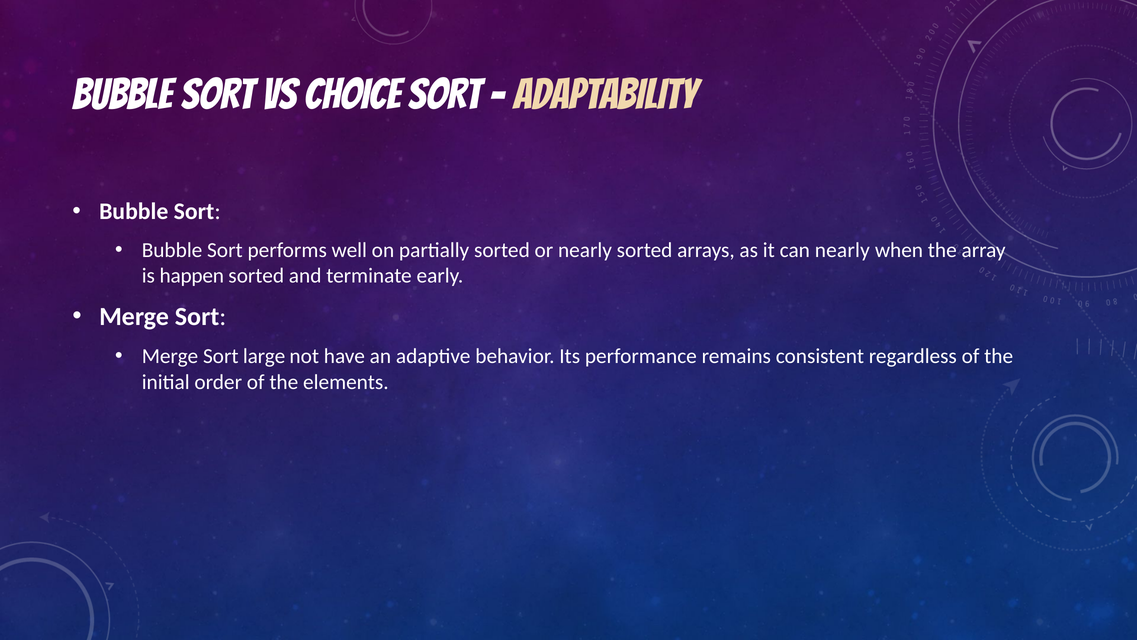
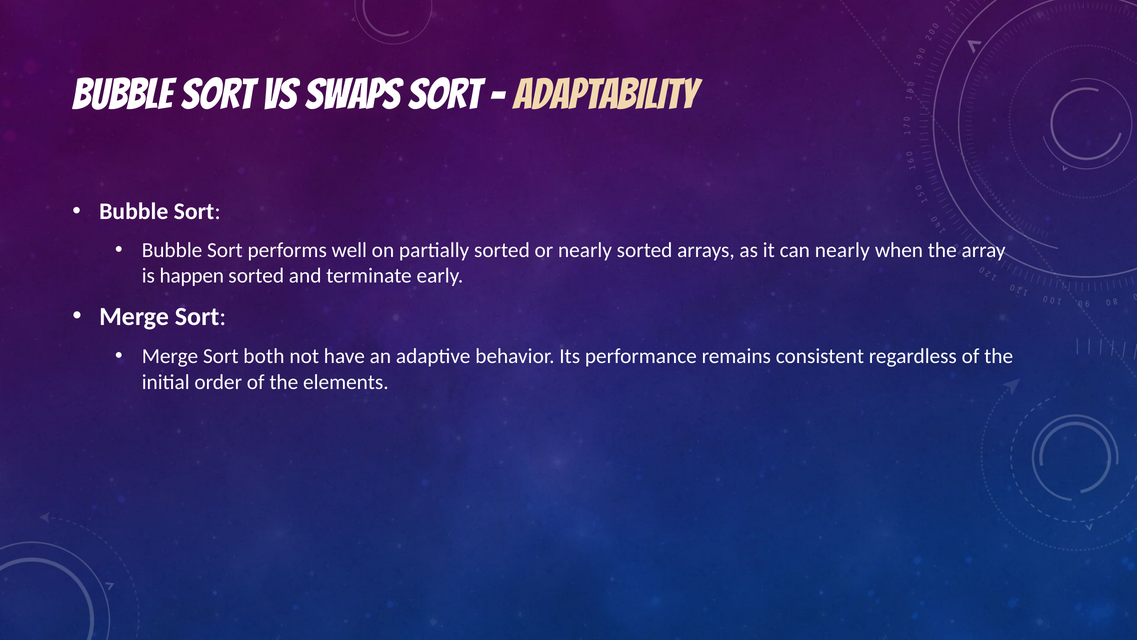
CHOICE: CHOICE -> SWAPS
large: large -> both
